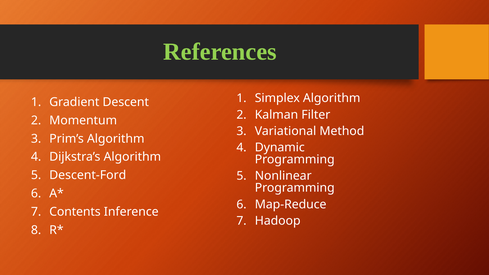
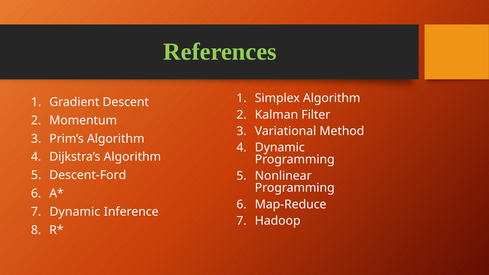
Contents at (75, 212): Contents -> Dynamic
